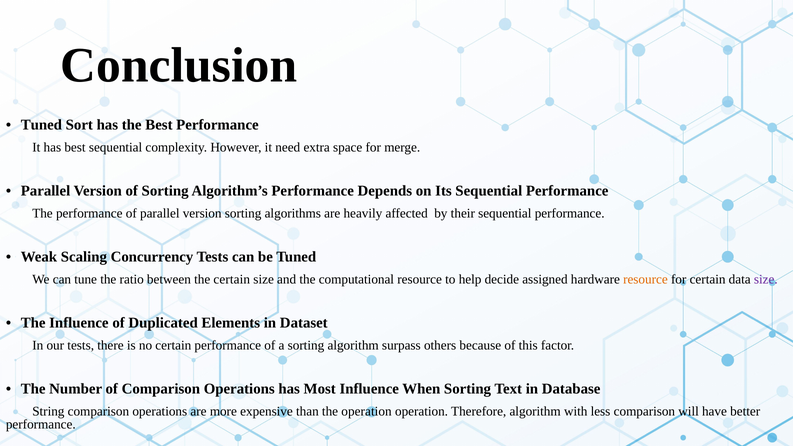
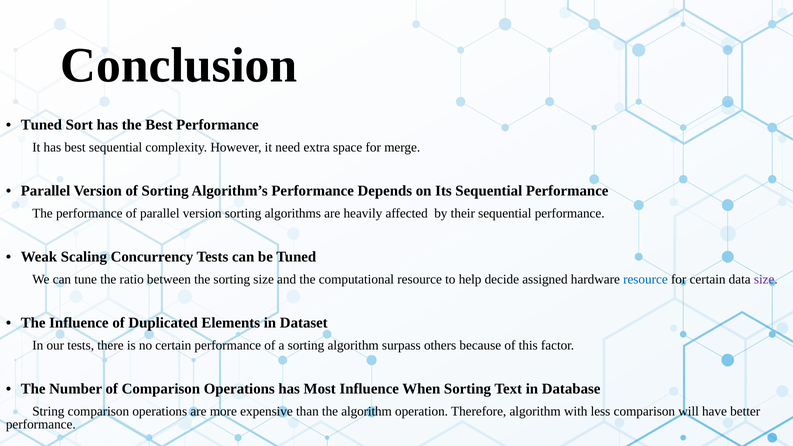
the certain: certain -> sorting
resource at (645, 279) colour: orange -> blue
the operation: operation -> algorithm
